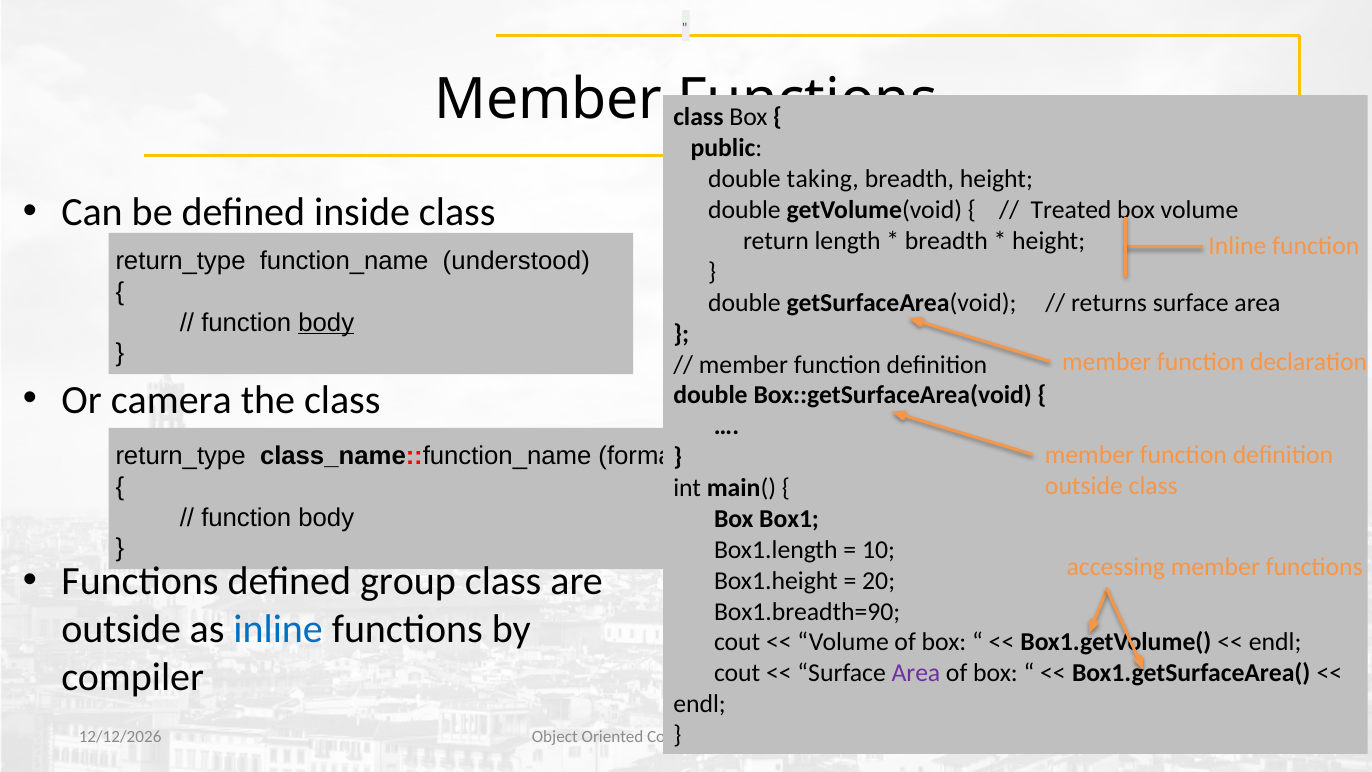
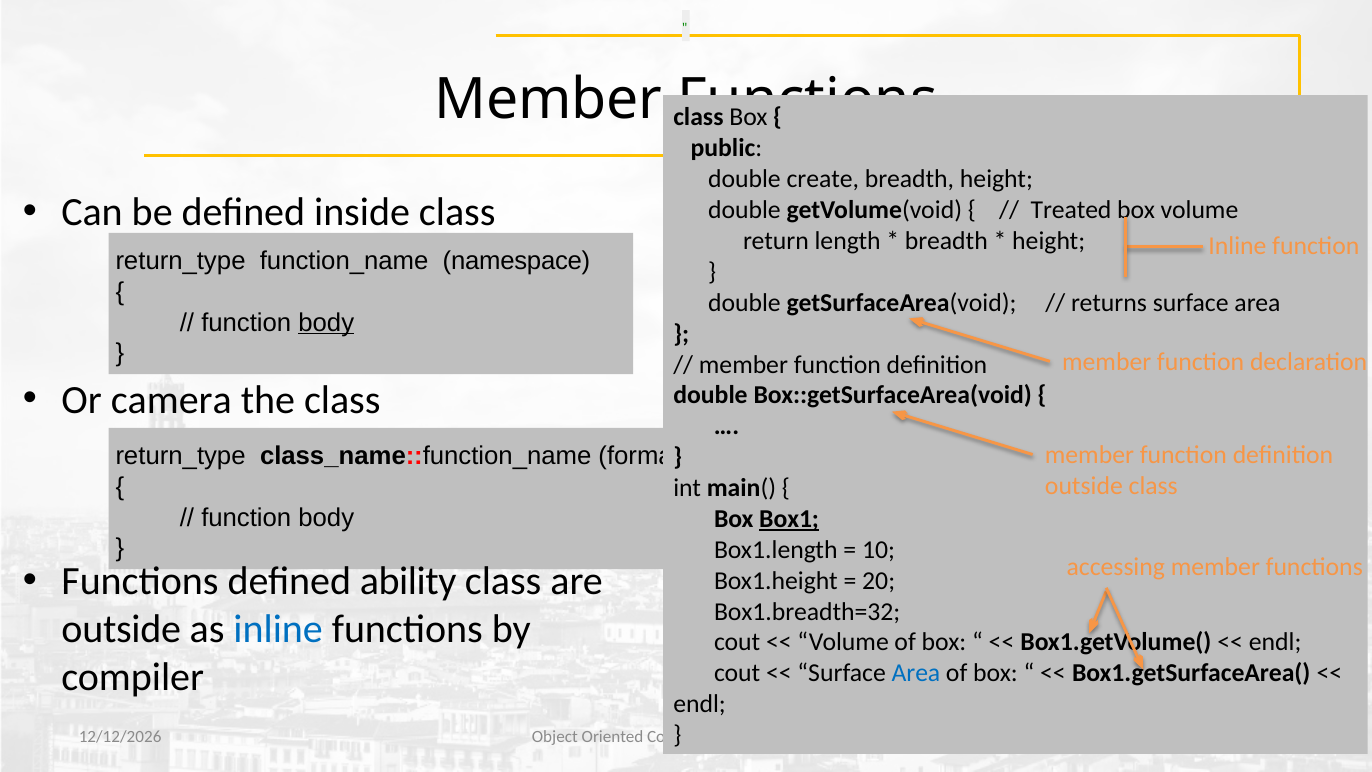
taking: taking -> create
understood: understood -> namespace
Box1 underline: none -> present
group: group -> ability
Box1.breadth=90: Box1.breadth=90 -> Box1.breadth=32
Area at (916, 673) colour: purple -> blue
